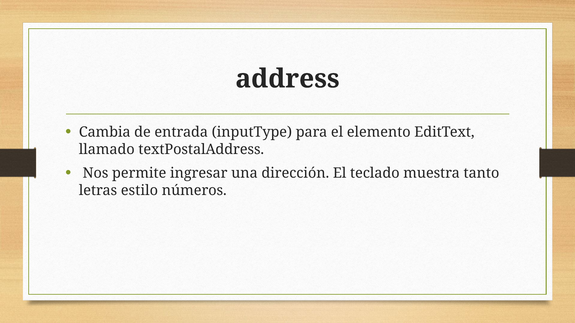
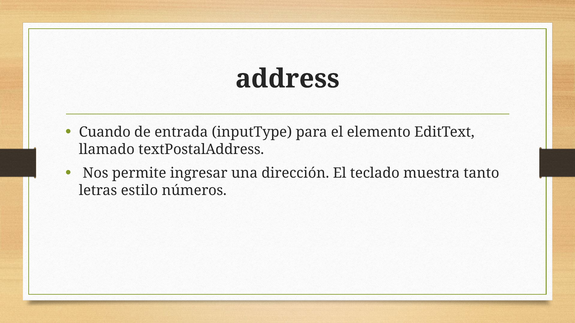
Cambia: Cambia -> Cuando
